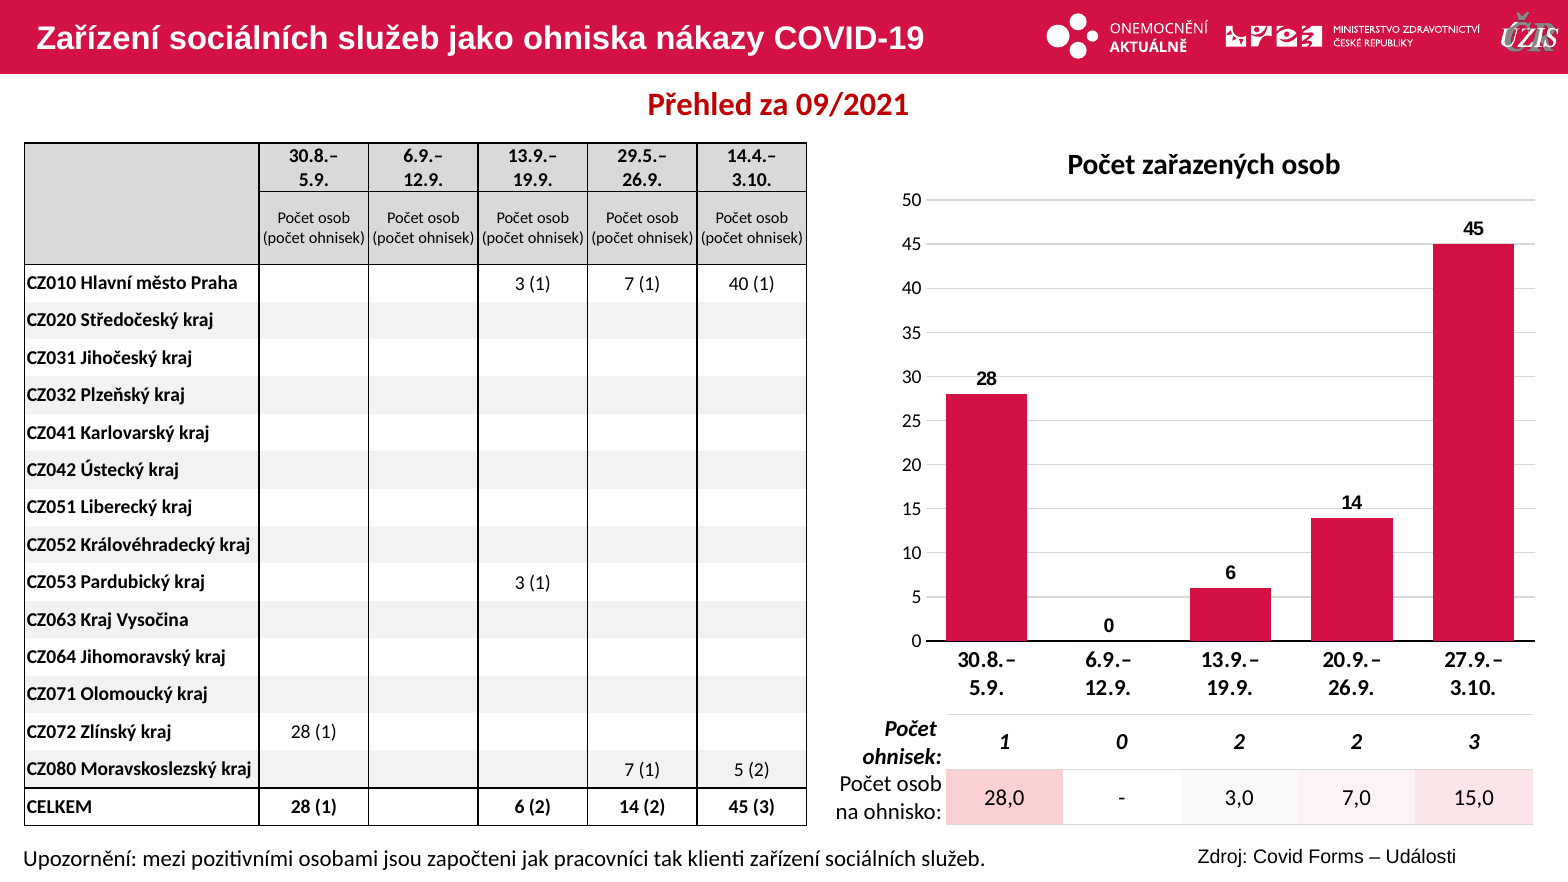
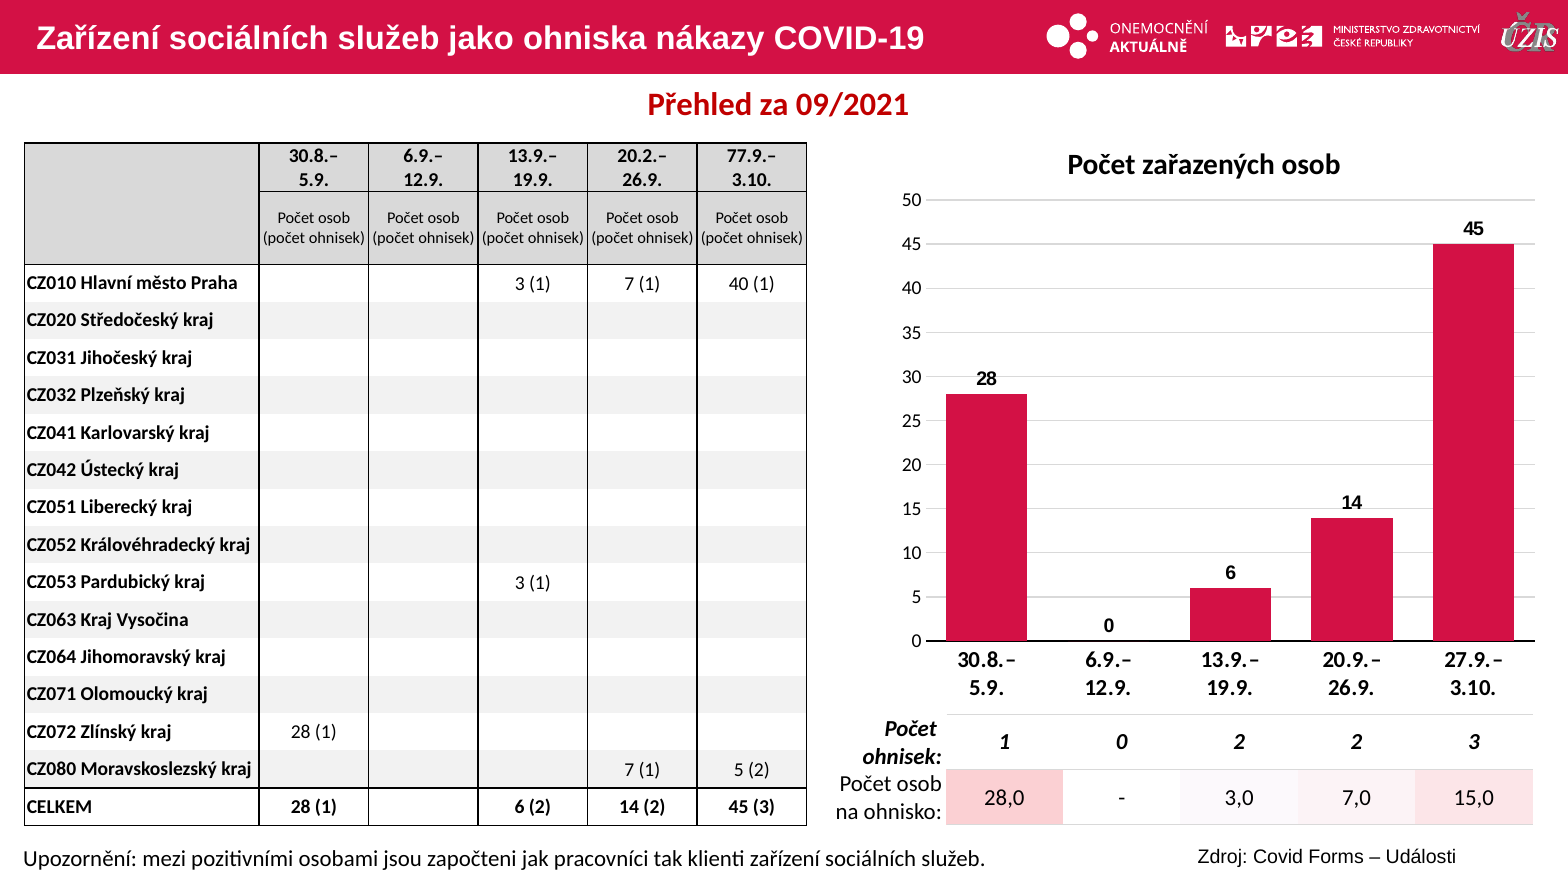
29.5.–: 29.5.– -> 20.2.–
14.4.–: 14.4.– -> 77.9.–
